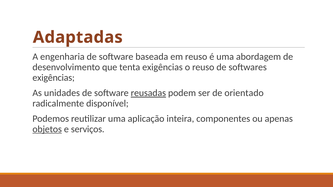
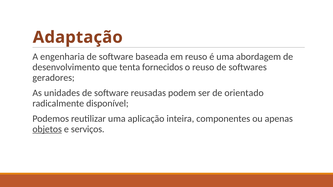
Adaptadas: Adaptadas -> Adaptação
tenta exigências: exigências -> fornecidos
exigências at (54, 78): exigências -> geradores
reusadas underline: present -> none
